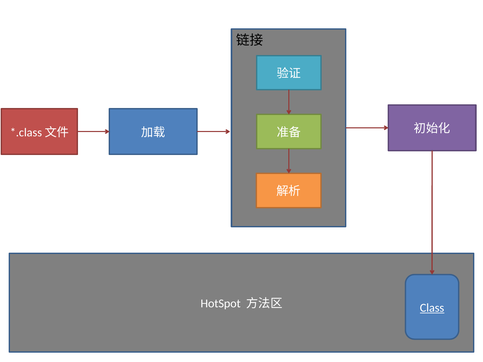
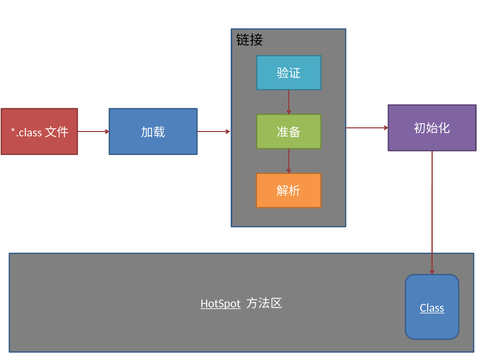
HotSpot underline: none -> present
